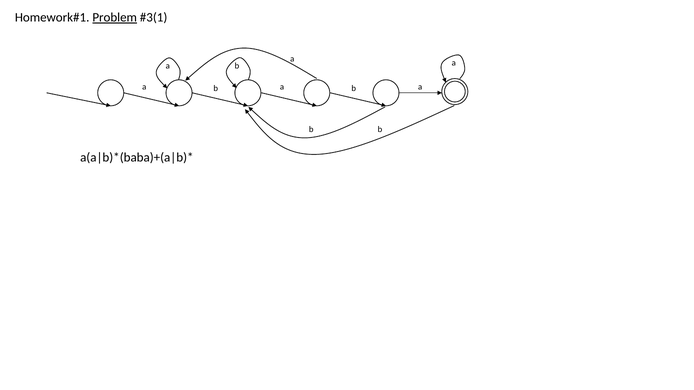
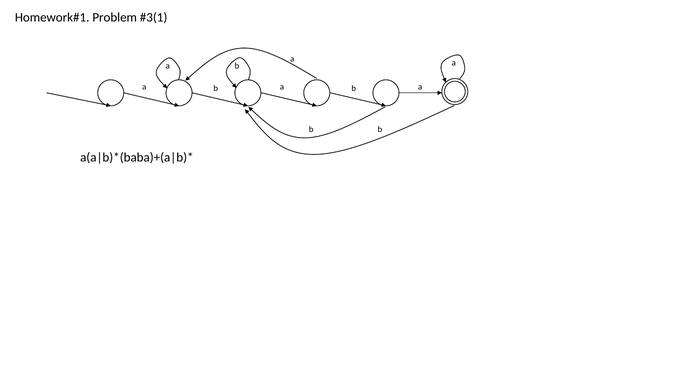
Problem underline: present -> none
